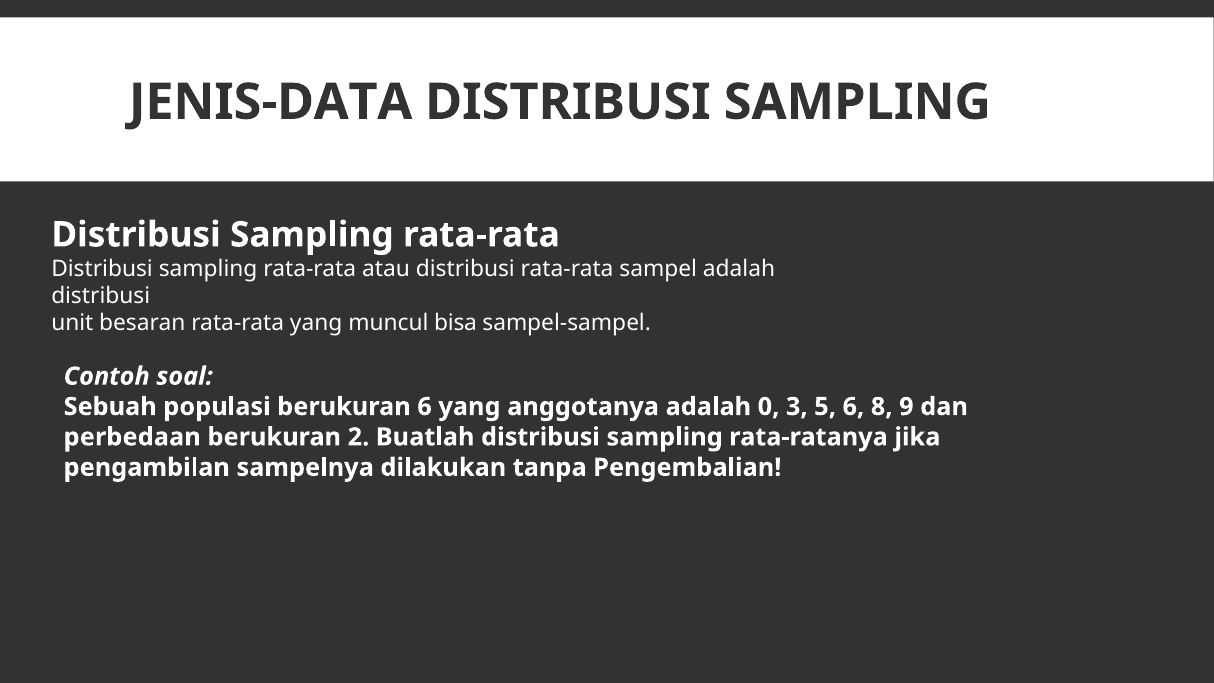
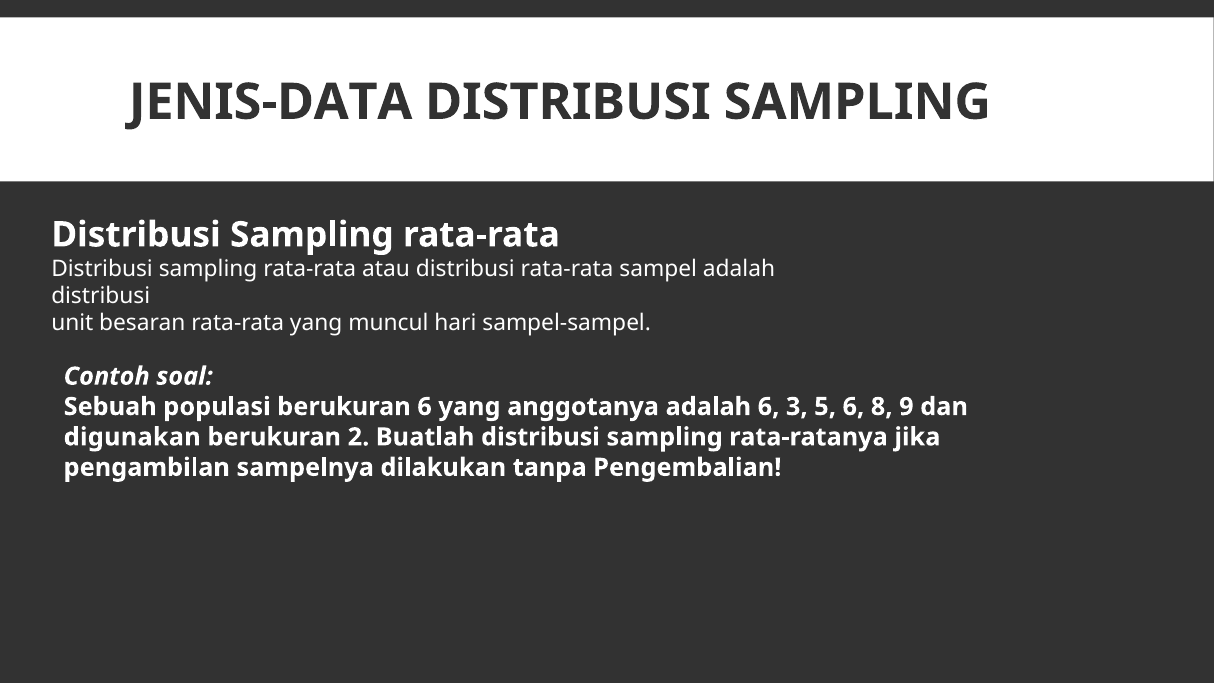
bisa: bisa -> hari
adalah 0: 0 -> 6
perbedaan: perbedaan -> digunakan
